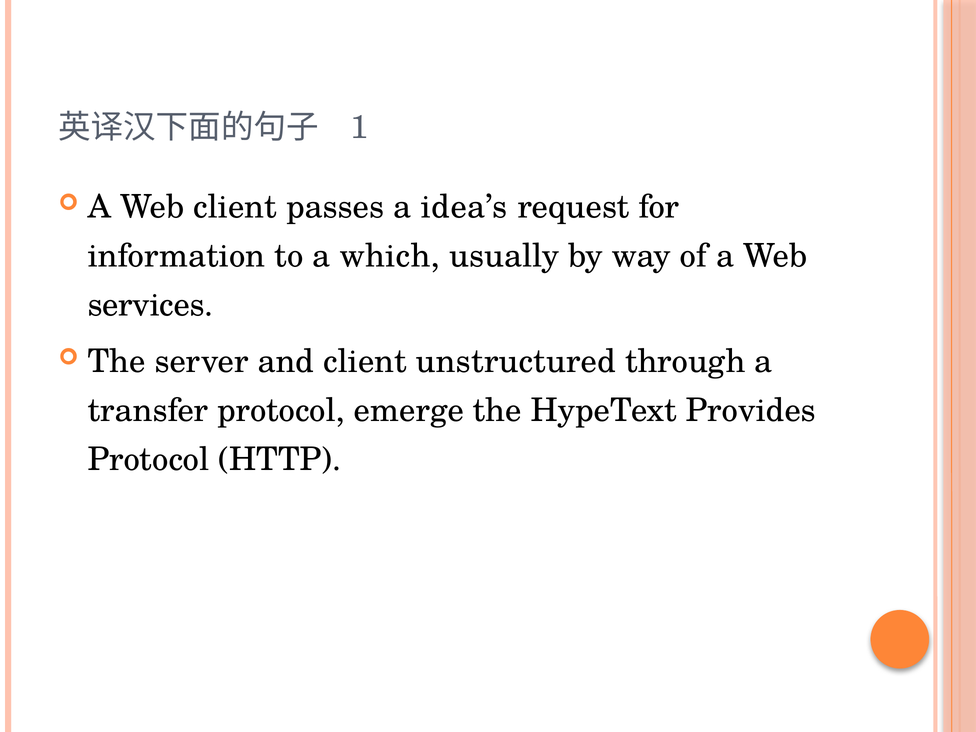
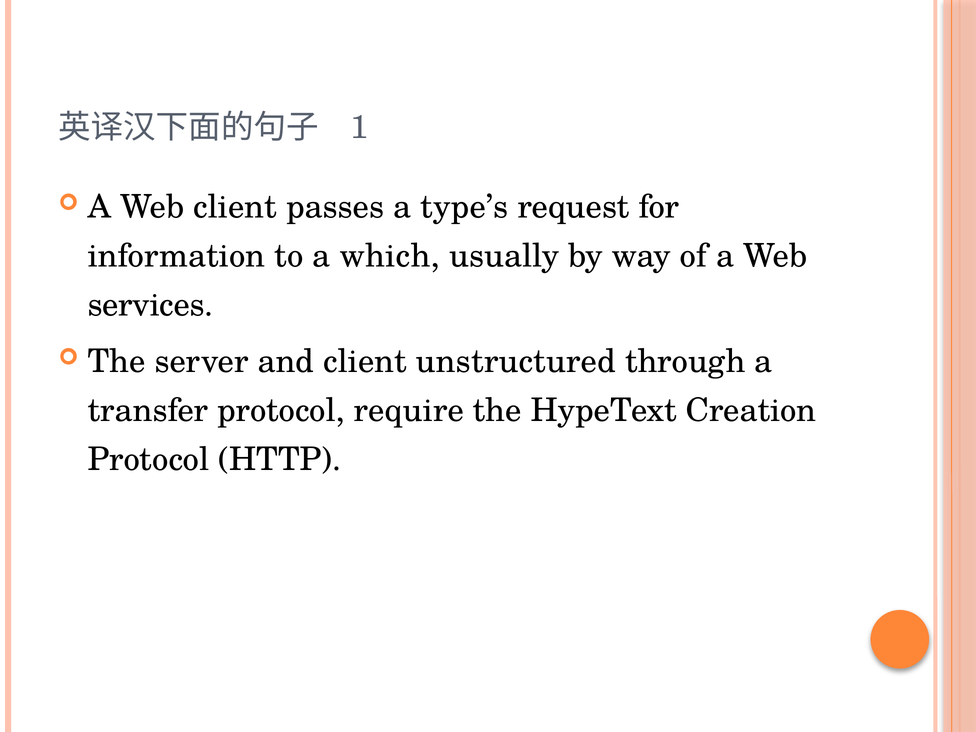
idea’s: idea’s -> type’s
emerge: emerge -> require
Provides: Provides -> Creation
